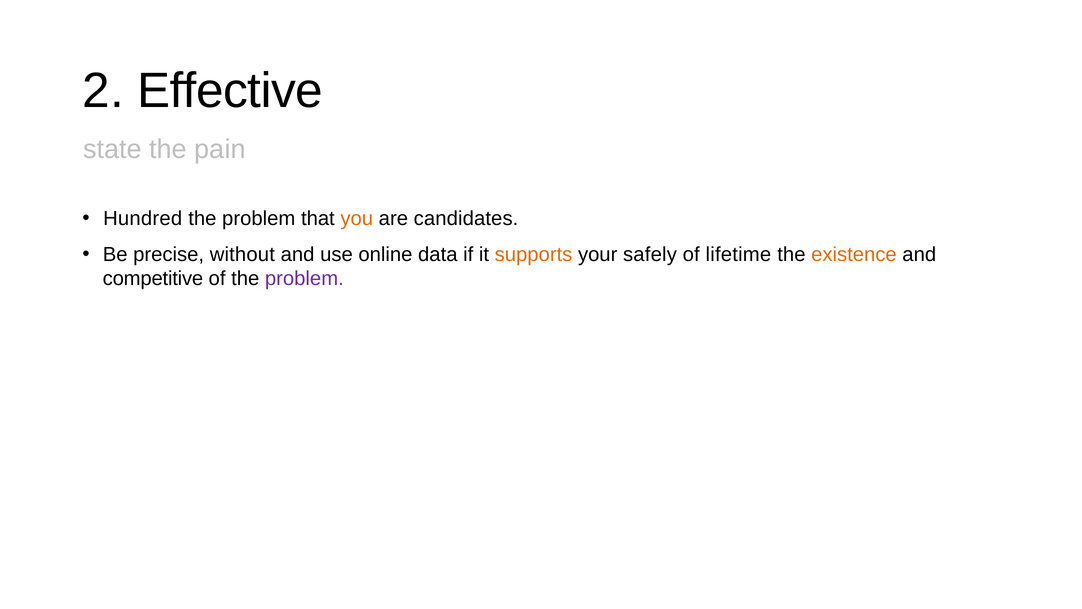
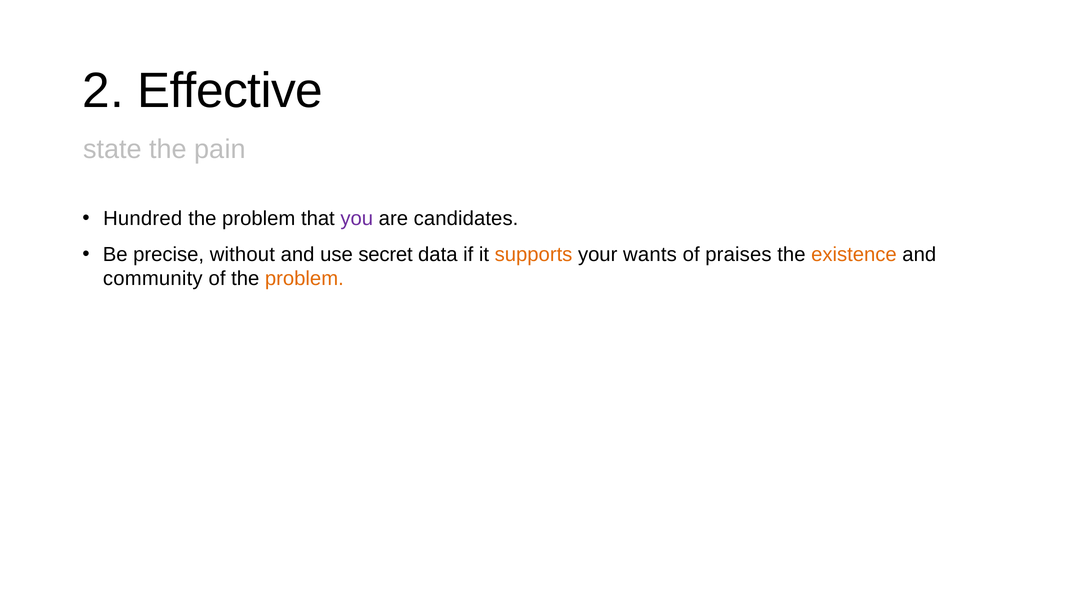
you colour: orange -> purple
online: online -> secret
safely: safely -> wants
lifetime: lifetime -> praises
competitive: competitive -> community
problem at (304, 279) colour: purple -> orange
